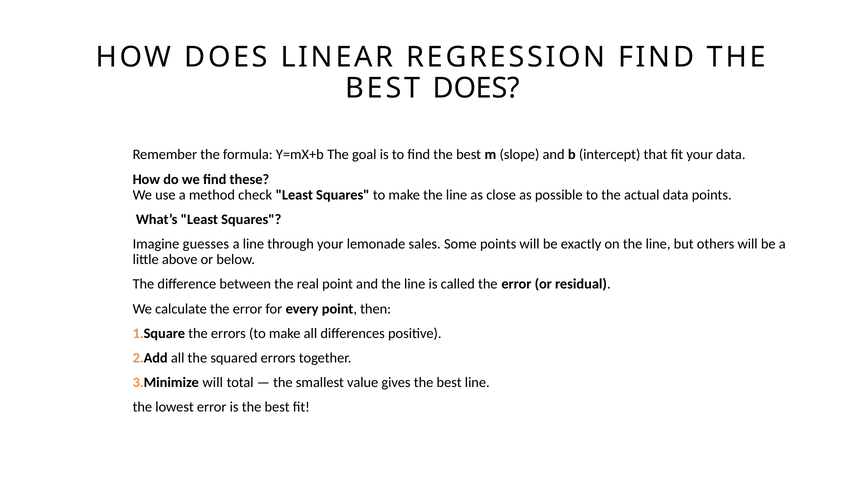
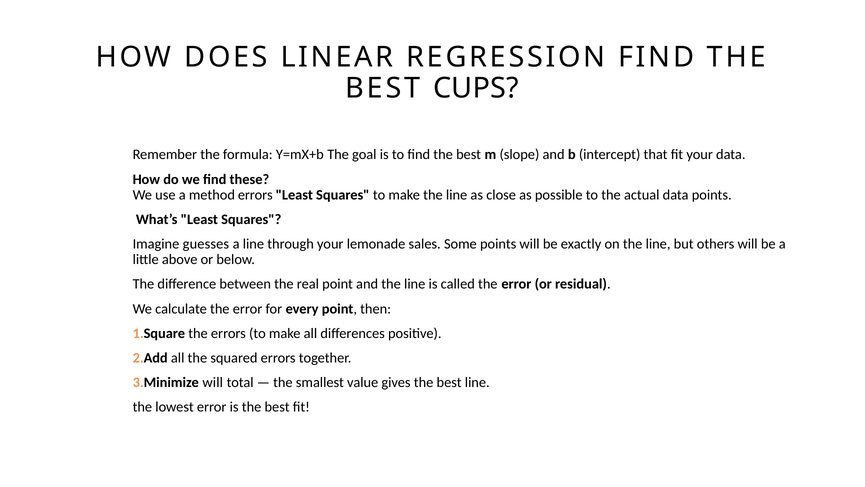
BEST DOES: DOES -> CUPS
method check: check -> errors
